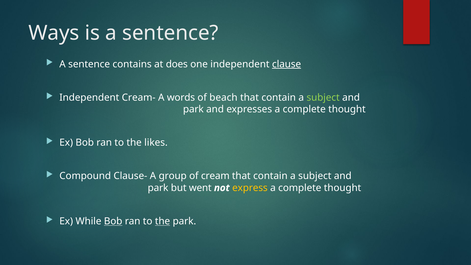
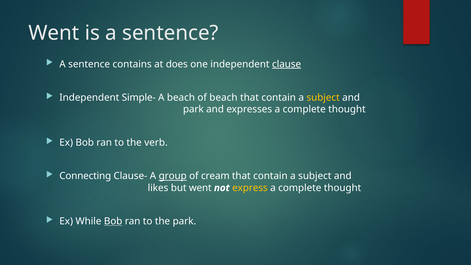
Ways at (54, 33): Ways -> Went
Cream-: Cream- -> Simple-
A words: words -> beach
subject at (323, 98) colour: light green -> yellow
likes: likes -> verb
Compound: Compound -> Connecting
group underline: none -> present
park at (158, 188): park -> likes
the at (163, 221) underline: present -> none
